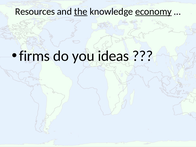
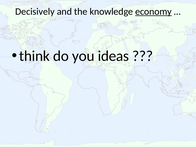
Resources: Resources -> Decisively
the underline: present -> none
firms: firms -> think
